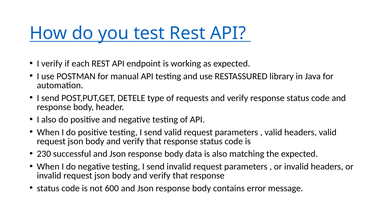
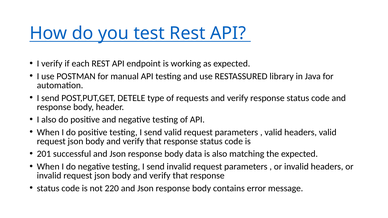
230: 230 -> 201
600: 600 -> 220
